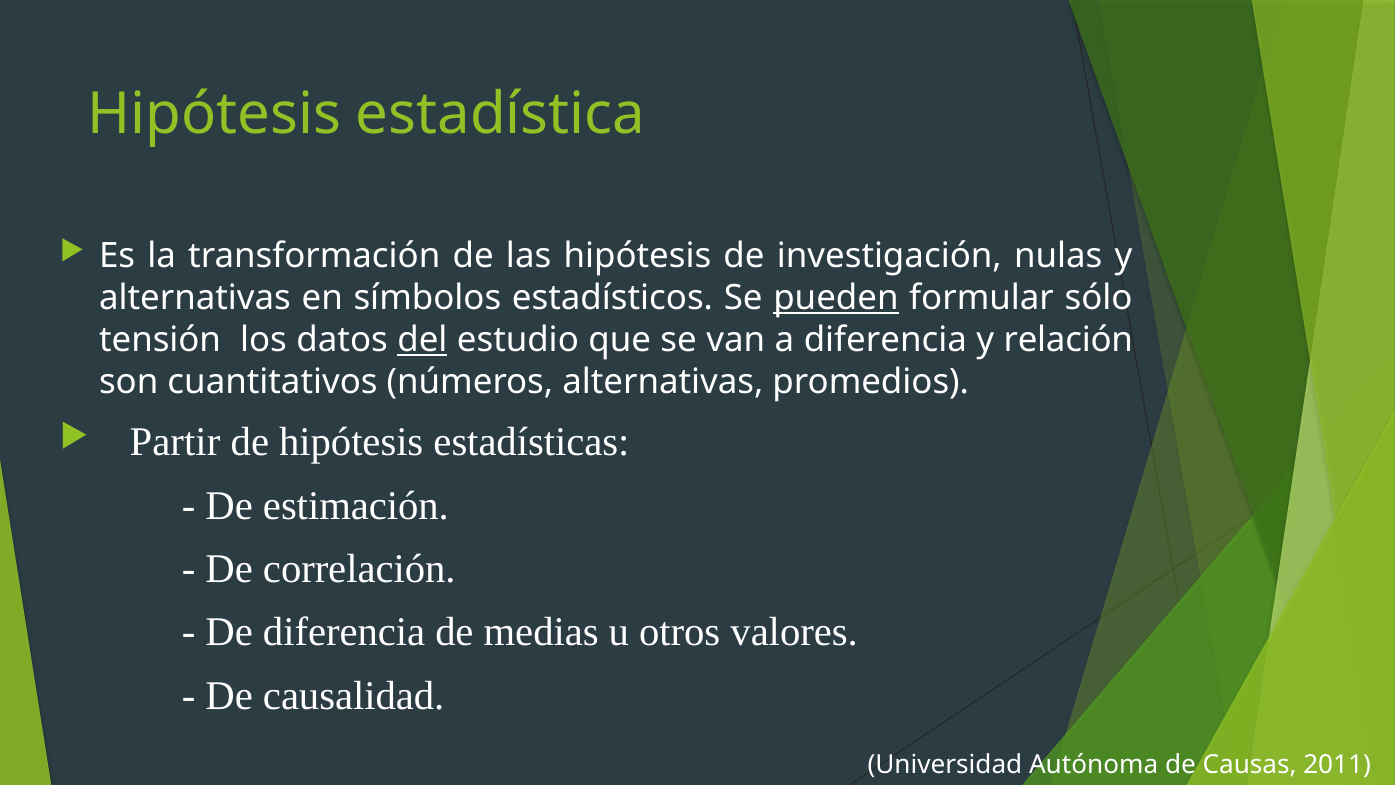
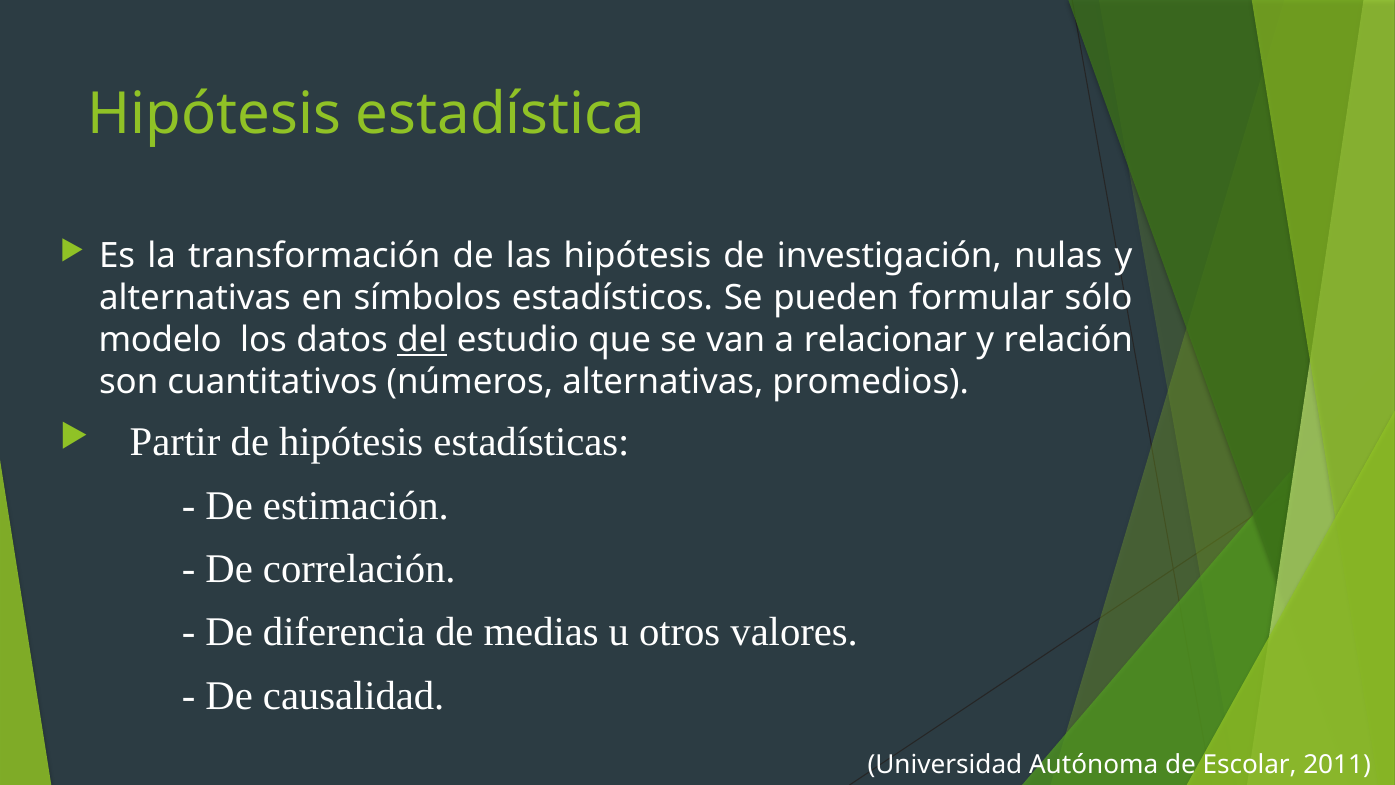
pueden underline: present -> none
tensión: tensión -> modelo
a diferencia: diferencia -> relacionar
Causas: Causas -> Escolar
